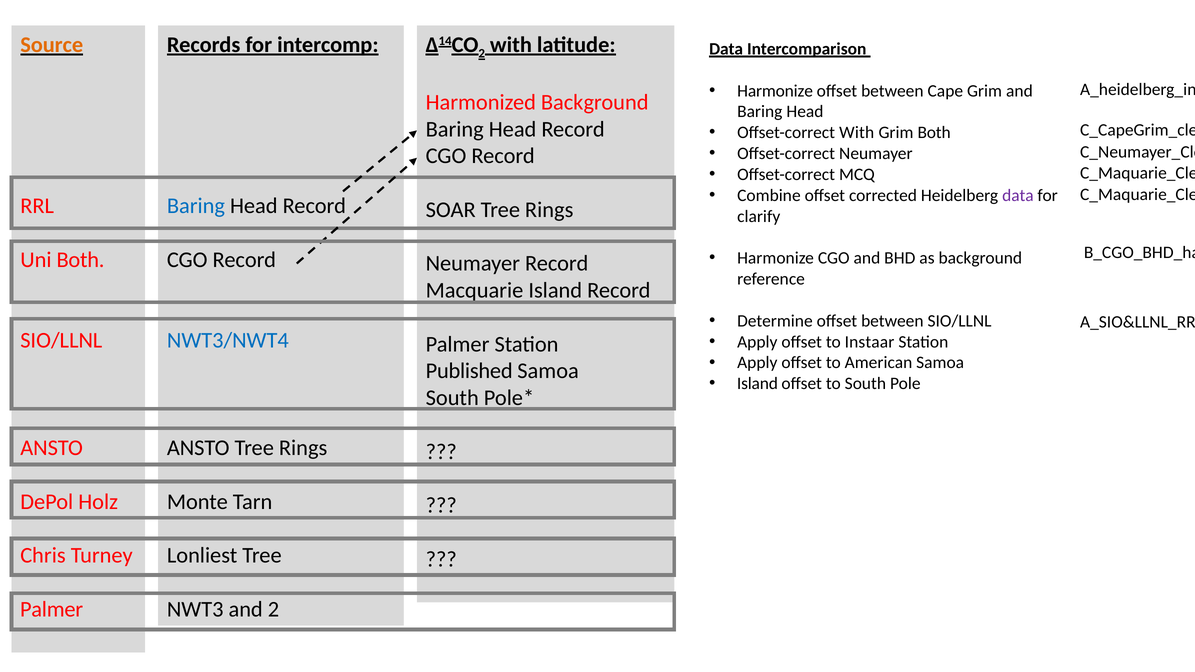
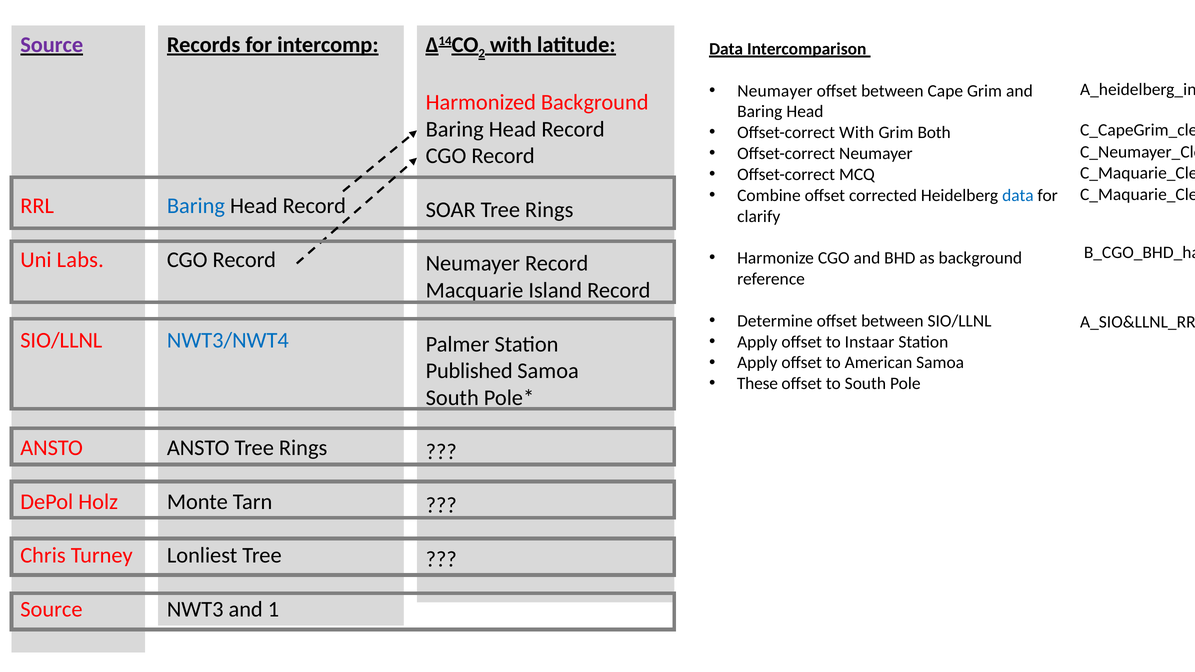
Source at (52, 45) colour: orange -> purple
Harmonize at (775, 91): Harmonize -> Neumayer
data at (1018, 195) colour: purple -> blue
Uni Both: Both -> Labs
Island at (757, 384): Island -> These
Palmer at (52, 609): Palmer -> Source
and 2: 2 -> 1
